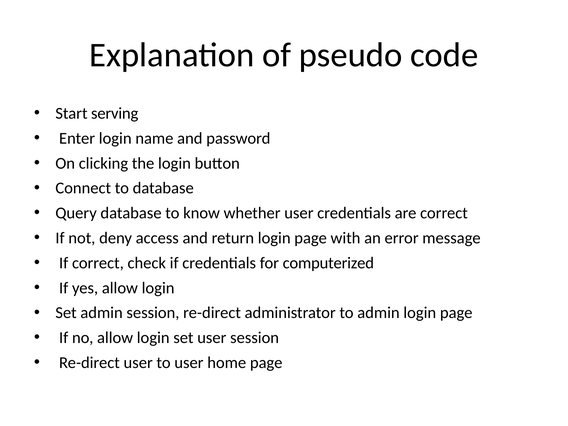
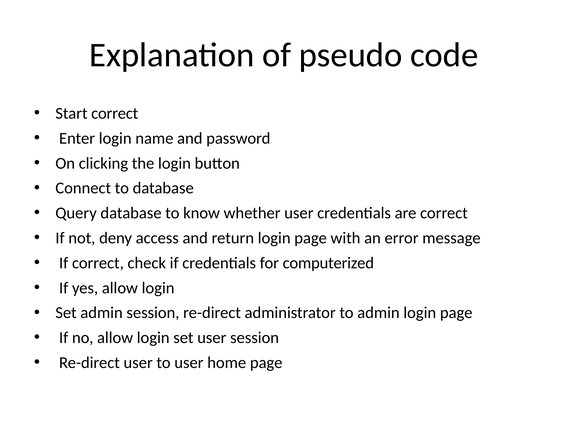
Start serving: serving -> correct
